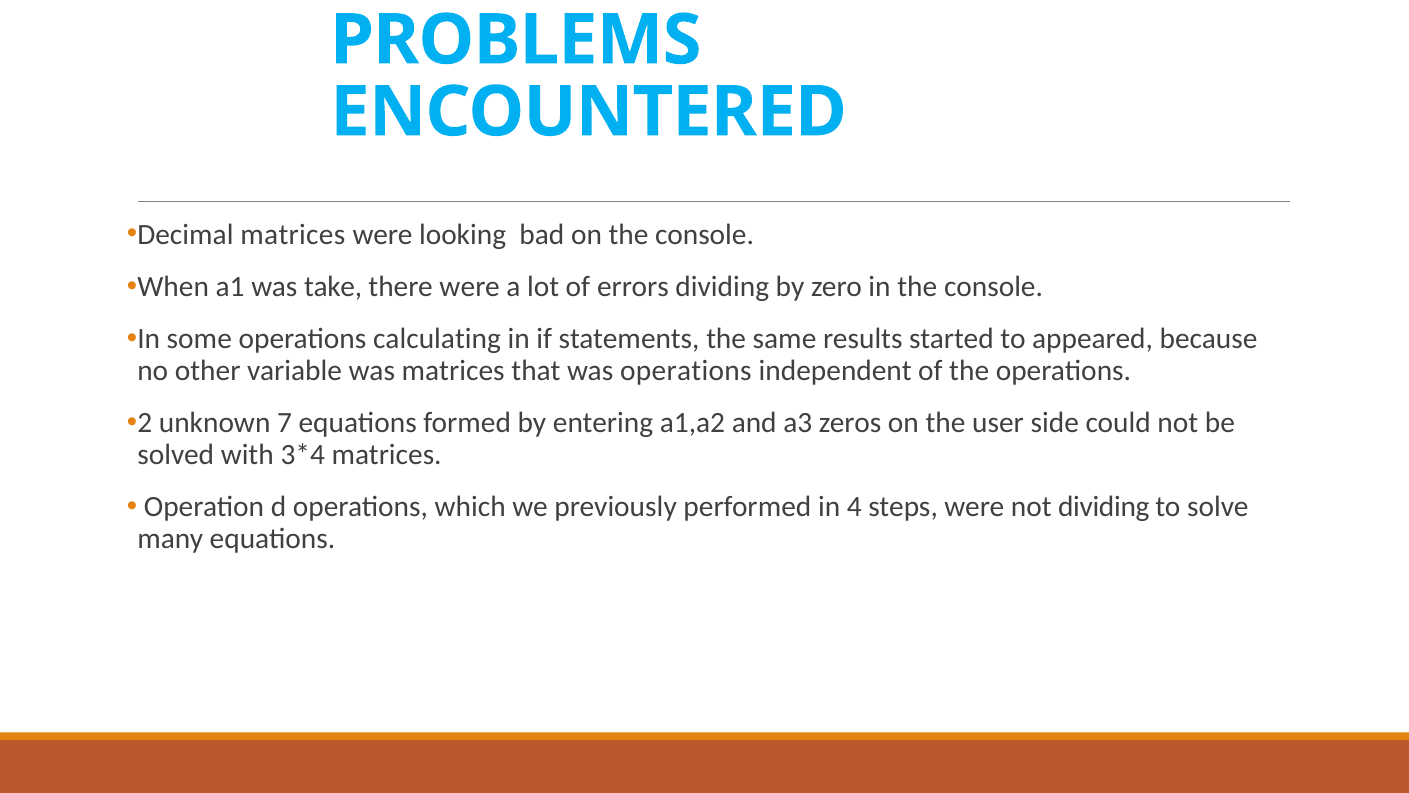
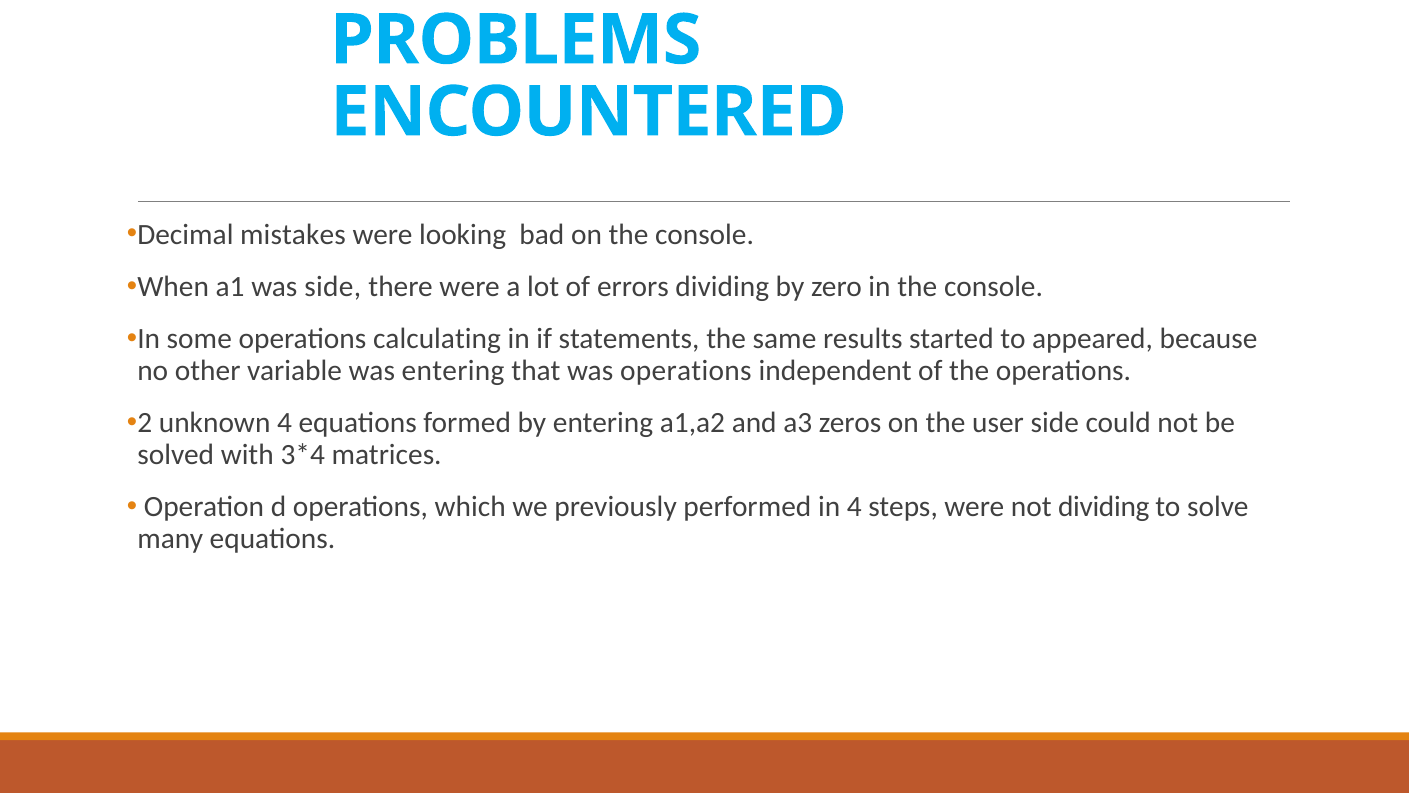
Decimal matrices: matrices -> mistakes
was take: take -> side
was matrices: matrices -> entering
unknown 7: 7 -> 4
